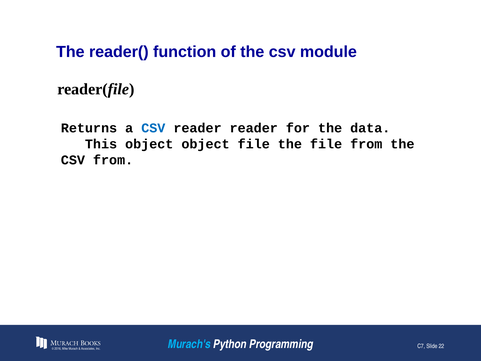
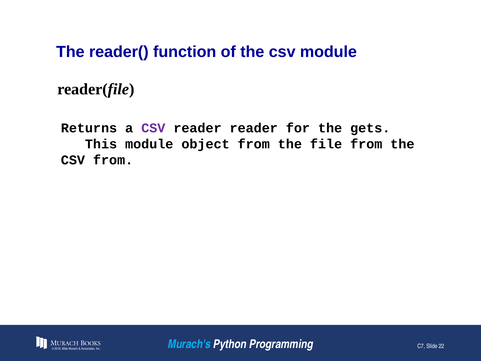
CSV at (153, 128) colour: blue -> purple
data: data -> gets
This object: object -> module
object file: file -> from
